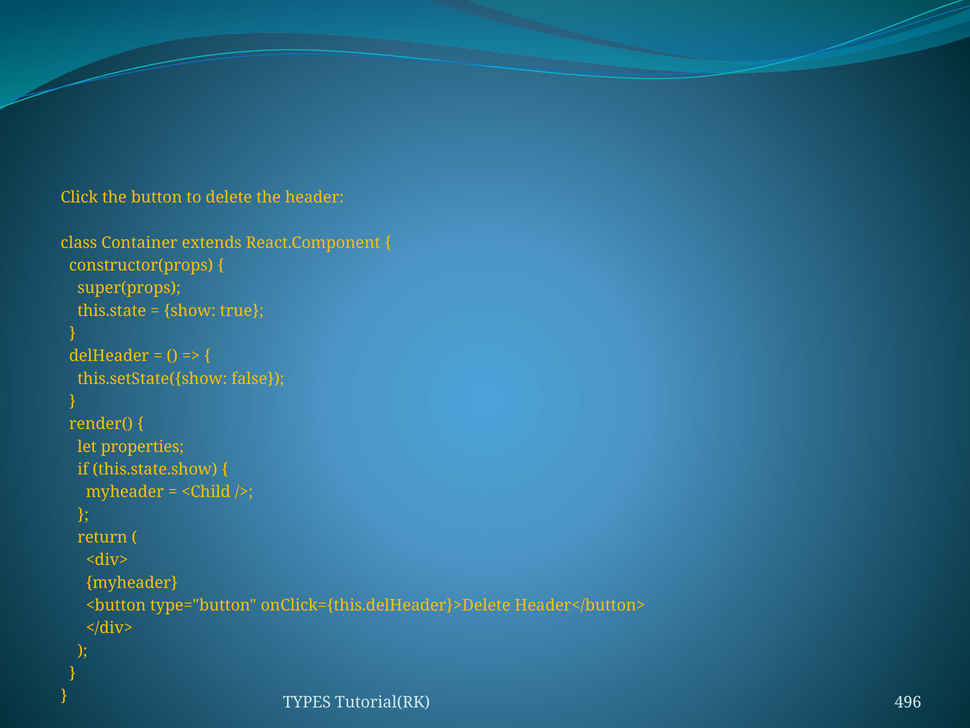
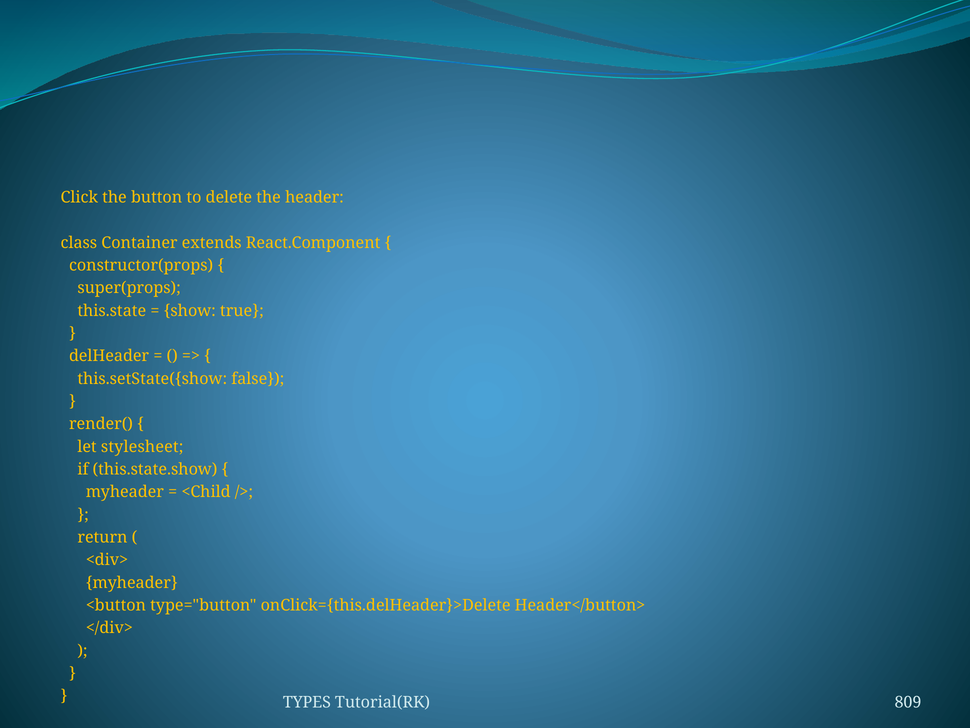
properties: properties -> stylesheet
496: 496 -> 809
